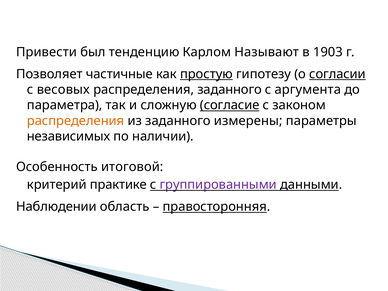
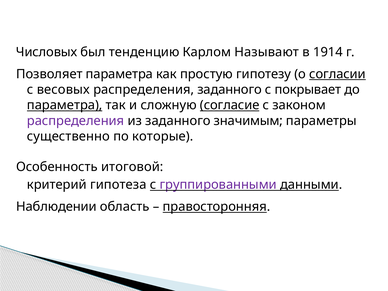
Привести: Привести -> Числовых
1903: 1903 -> 1914
Позволяет частичные: частичные -> параметра
простую underline: present -> none
аргумента: аргумента -> покрывает
параметра at (65, 105) underline: none -> present
распределения at (76, 121) colour: orange -> purple
измерены: измерены -> значимым
независимых: независимых -> существенно
наличии: наличии -> которые
практике: практике -> гипотеза
